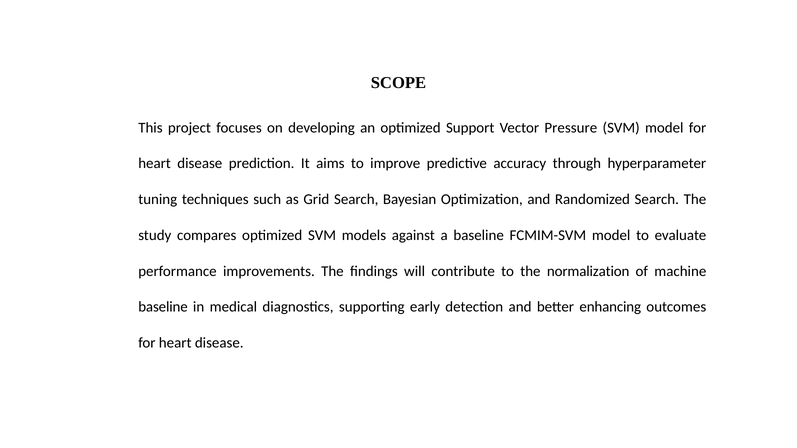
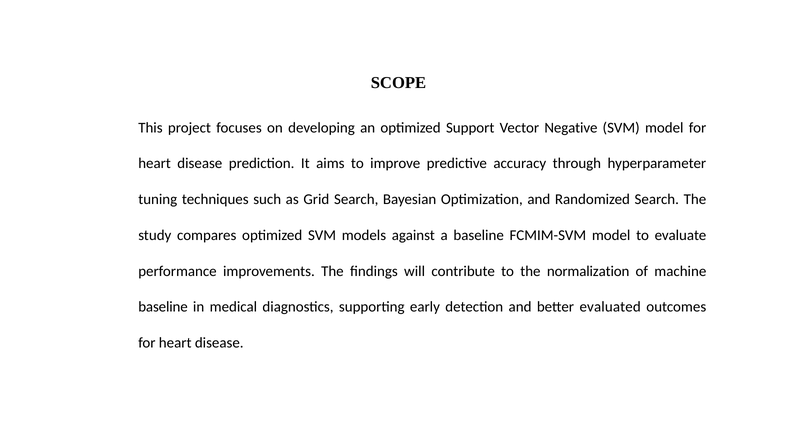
Pressure: Pressure -> Negative
enhancing: enhancing -> evaluated
